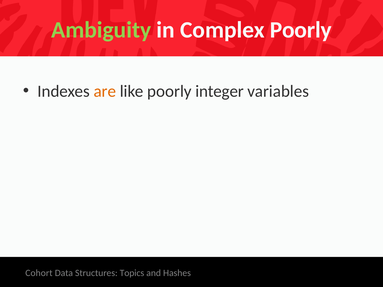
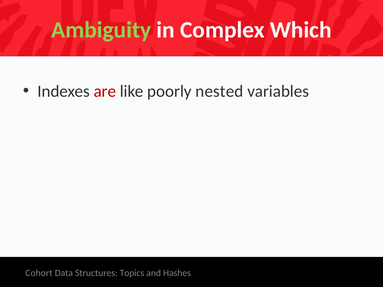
Complex Poorly: Poorly -> Which
are colour: orange -> red
integer: integer -> nested
